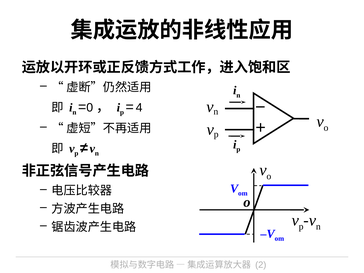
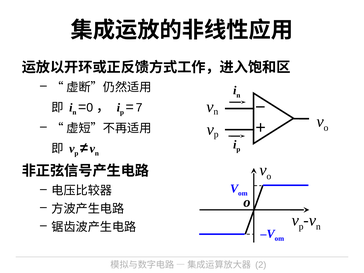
4: 4 -> 7
